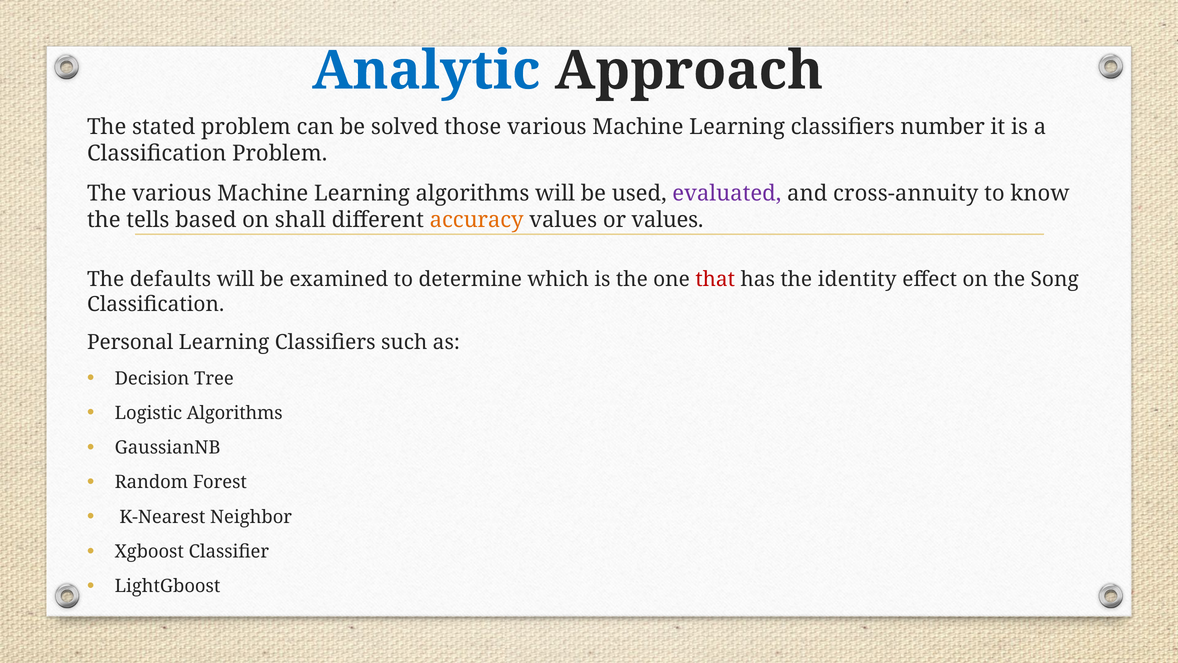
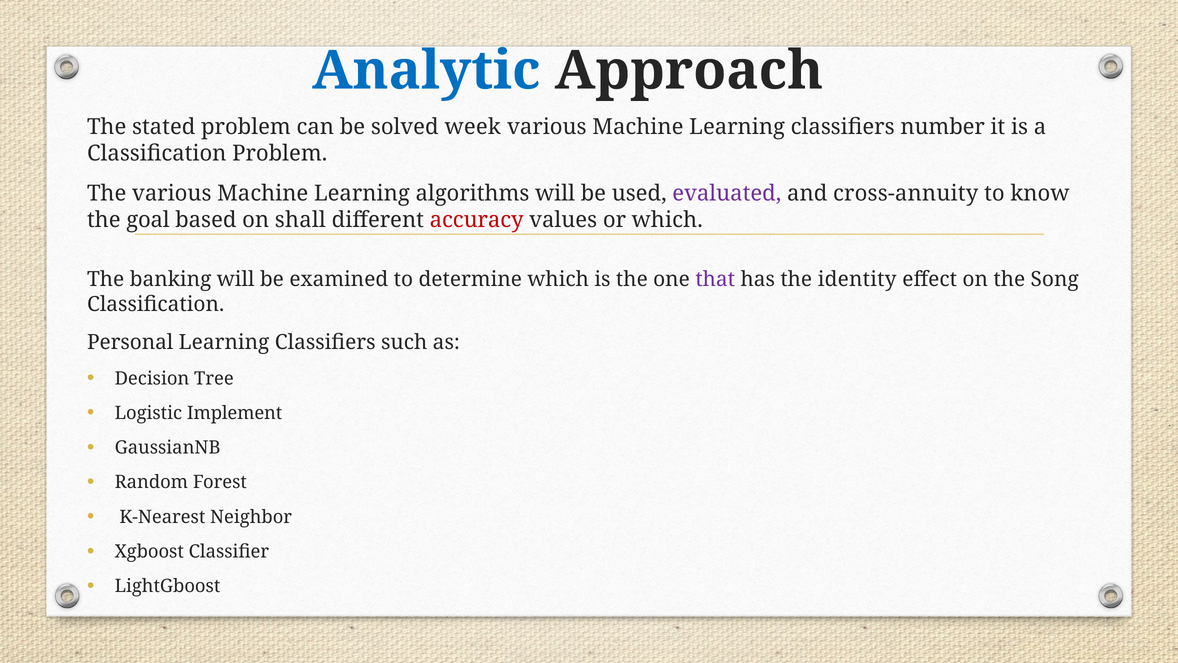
those: those -> week
tells: tells -> goal
accuracy colour: orange -> red
or values: values -> which
defaults: defaults -> banking
that colour: red -> purple
Logistic Algorithms: Algorithms -> Implement
